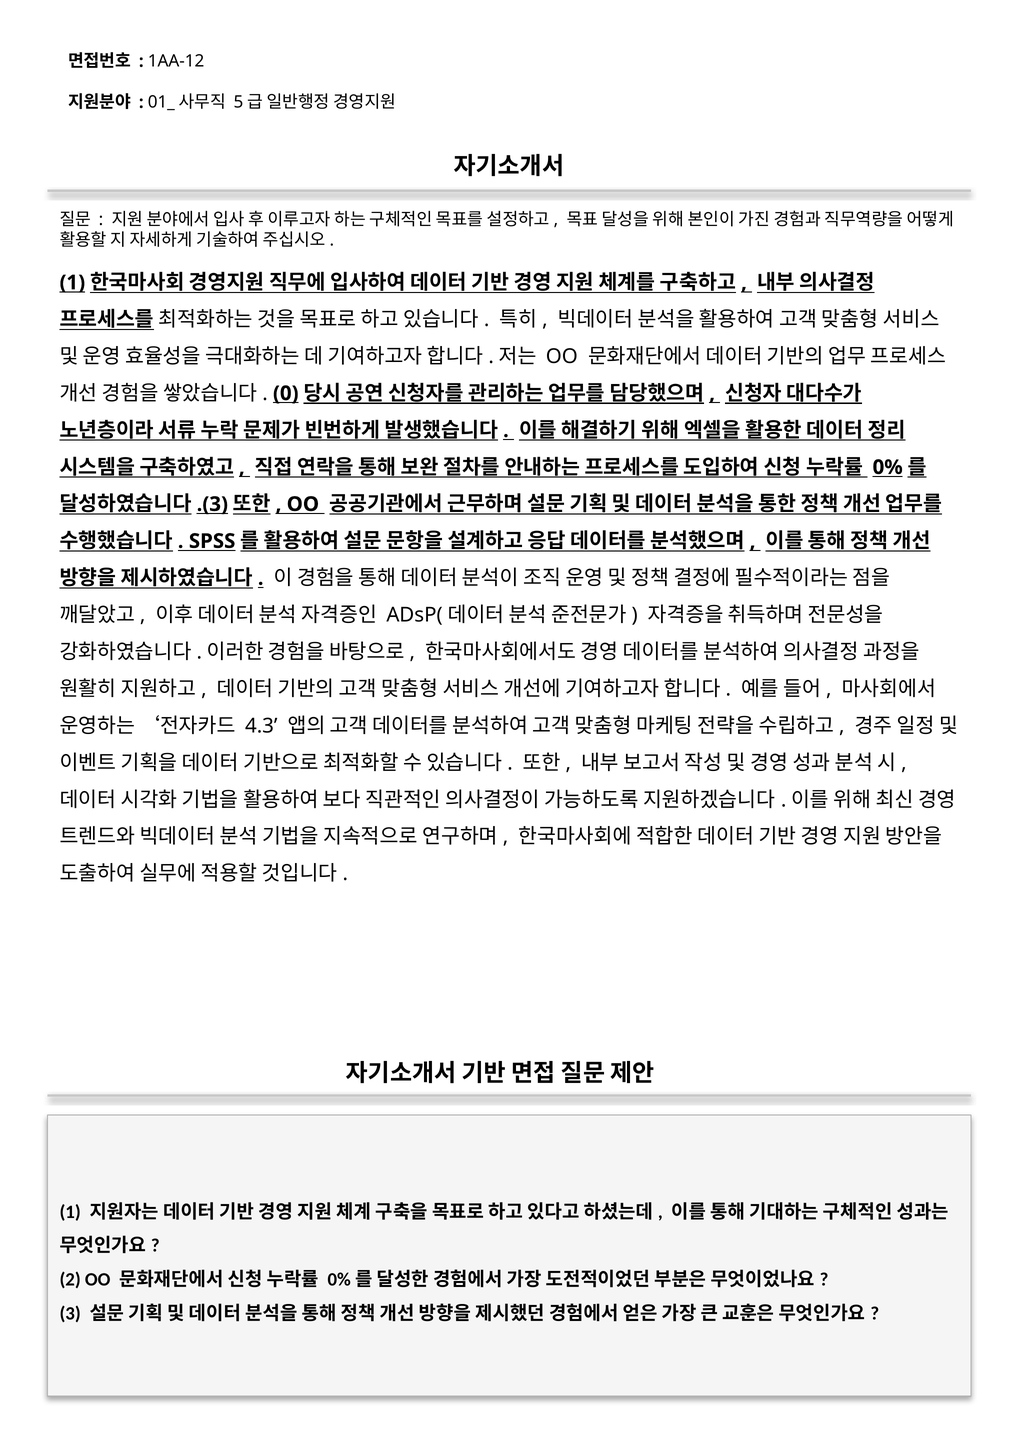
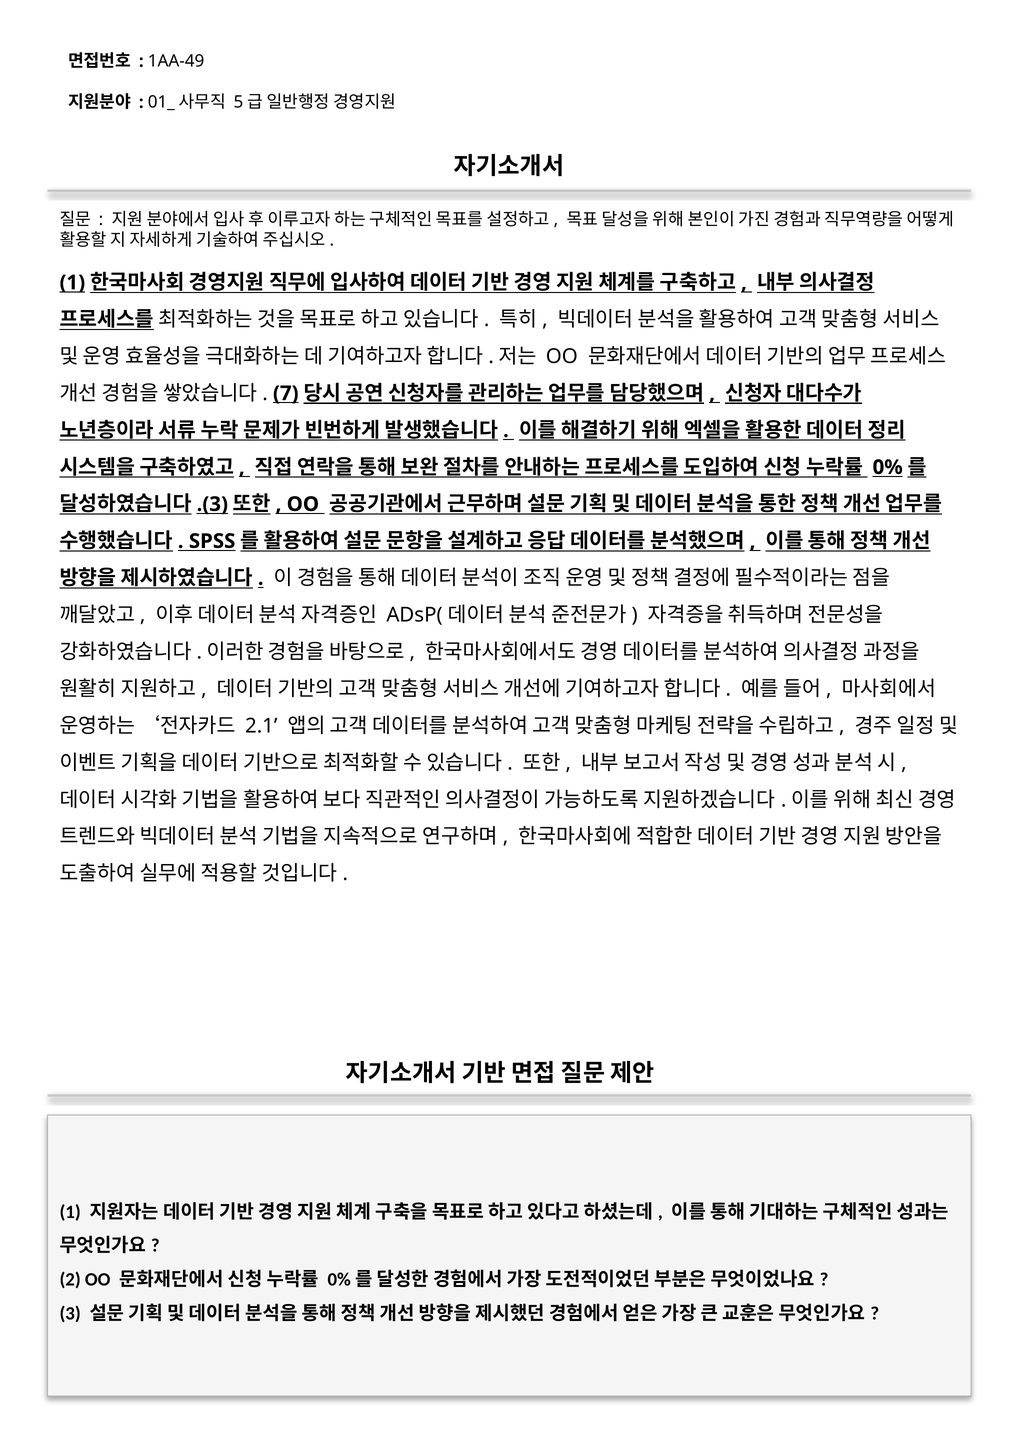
1AA-12: 1AA-12 -> 1AA-49
0: 0 -> 7
4.3: 4.3 -> 2.1
